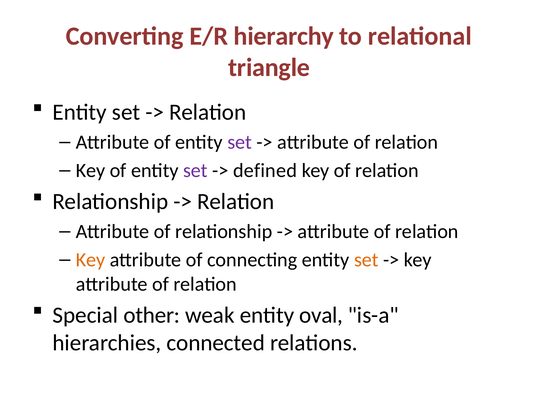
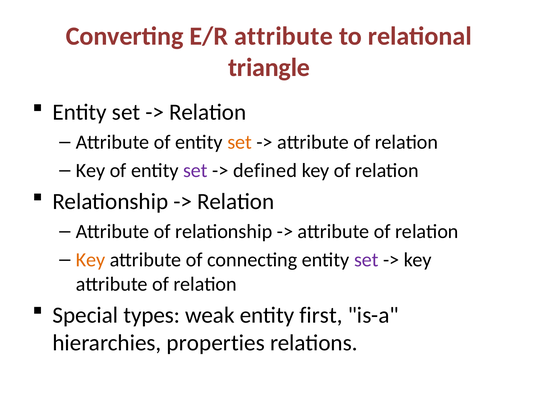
E/R hierarchy: hierarchy -> attribute
set at (240, 142) colour: purple -> orange
set at (366, 260) colour: orange -> purple
other: other -> types
oval: oval -> first
connected: connected -> properties
